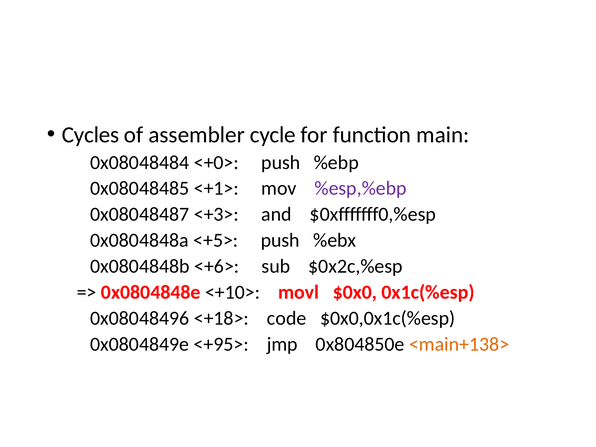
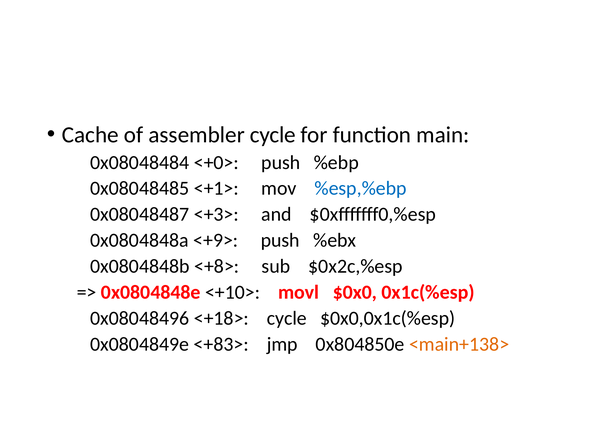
Cycles: Cycles -> Cache
%esp,%ebp colour: purple -> blue
<+5>: <+5> -> <+9>
<+6>: <+6> -> <+8>
<+18> code: code -> cycle
<+95>: <+95> -> <+83>
